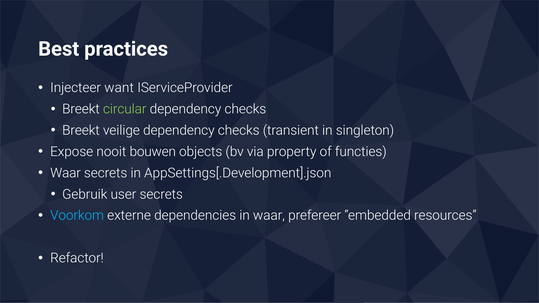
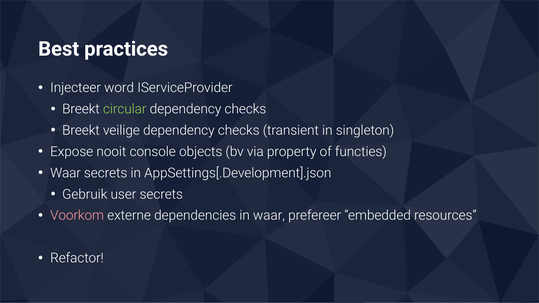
want: want -> word
bouwen: bouwen -> console
Voorkom colour: light blue -> pink
